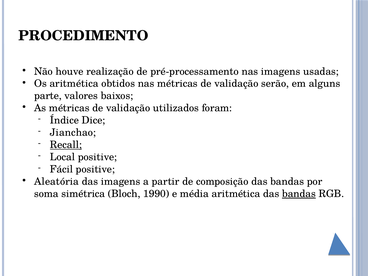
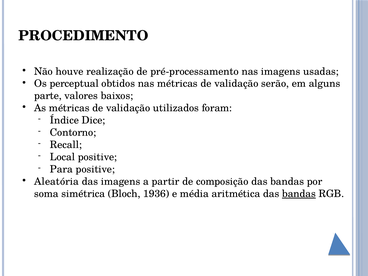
Os aritmética: aritmética -> perceptual
Jianchao: Jianchao -> Contorno
Recall underline: present -> none
Fácil: Fácil -> Para
1990: 1990 -> 1936
